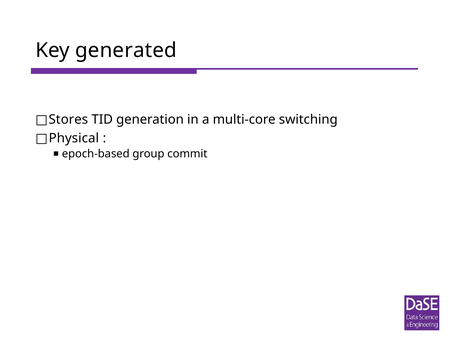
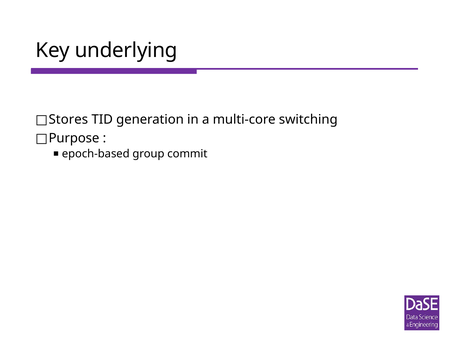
generated: generated -> underlying
Physical: Physical -> Purpose
